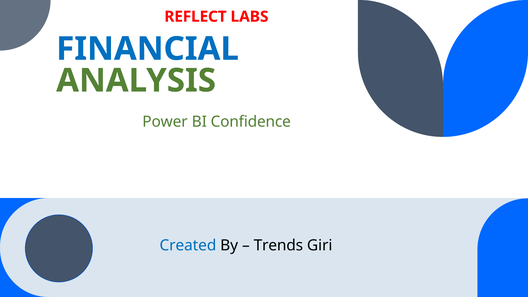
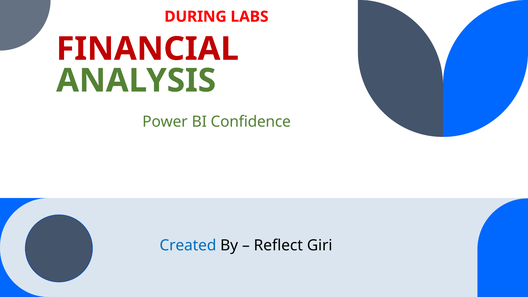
REFLECT: REFLECT -> DURING
FINANCIAL colour: blue -> red
Trends: Trends -> Reflect
